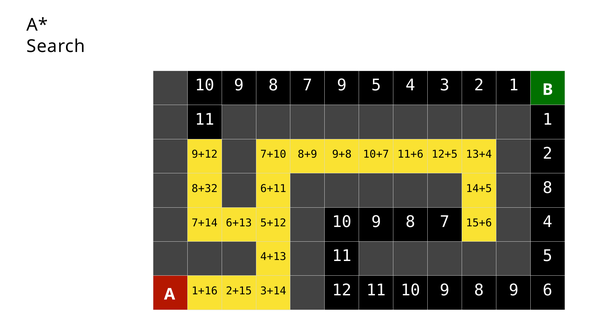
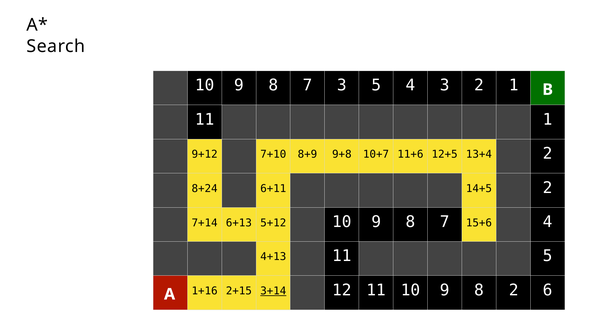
7 9: 9 -> 3
8+32: 8+32 -> 8+24
14+5 8: 8 -> 2
3+14 underline: none -> present
8 9: 9 -> 2
